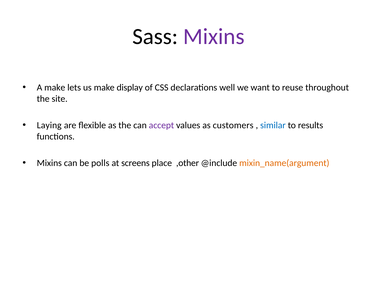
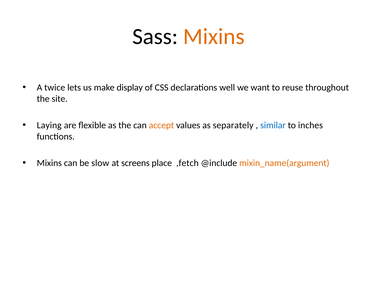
Mixins at (214, 36) colour: purple -> orange
A make: make -> twice
accept colour: purple -> orange
customers: customers -> separately
results: results -> inches
polls: polls -> slow
,other: ,other -> ,fetch
